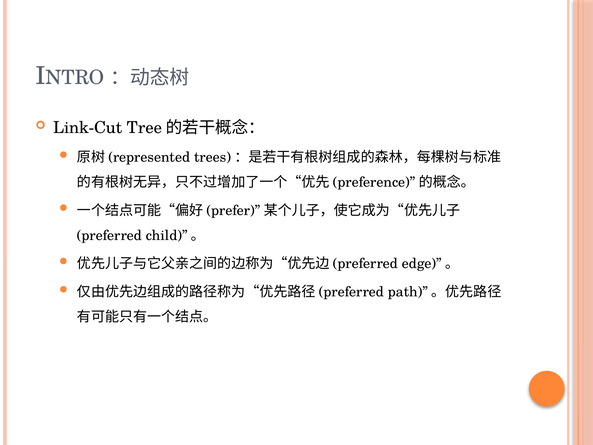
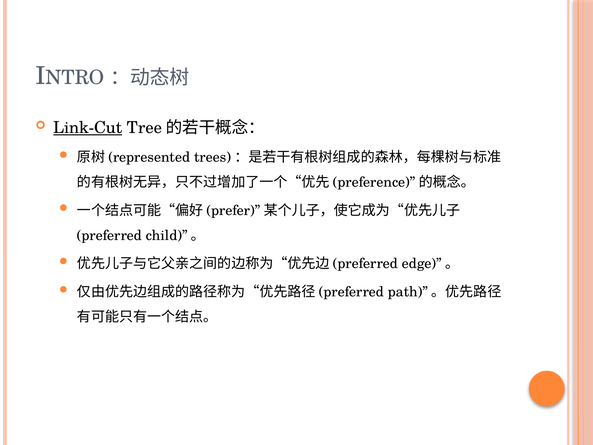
Link-Cut underline: none -> present
